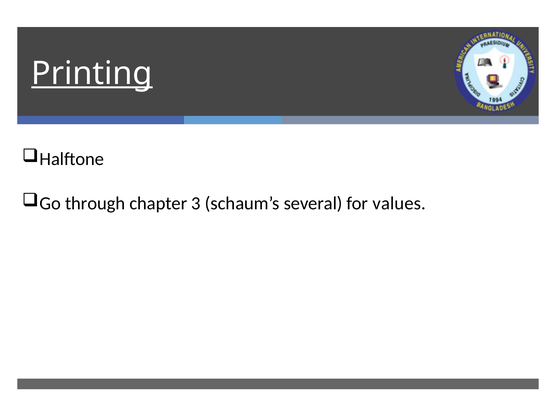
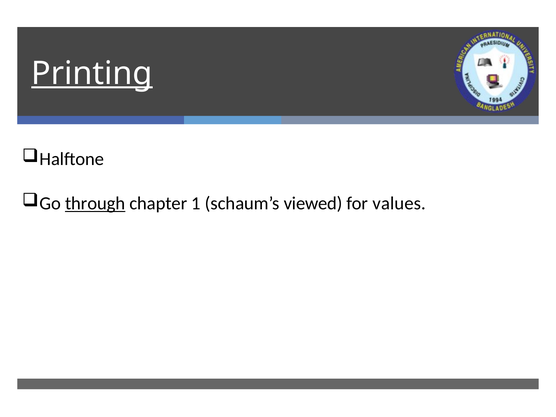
through underline: none -> present
3: 3 -> 1
several: several -> viewed
